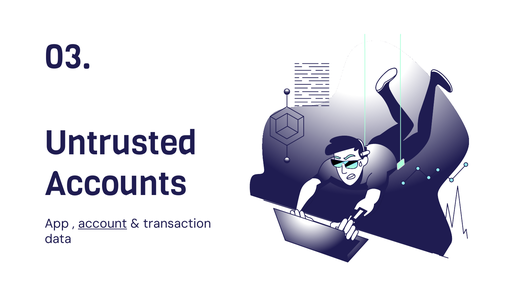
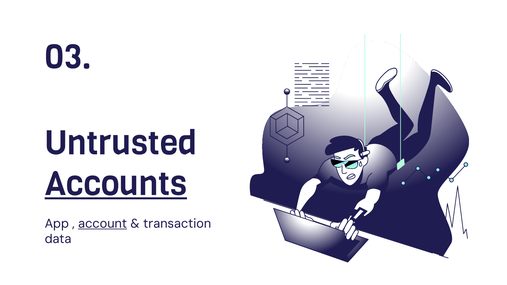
Accounts underline: none -> present
